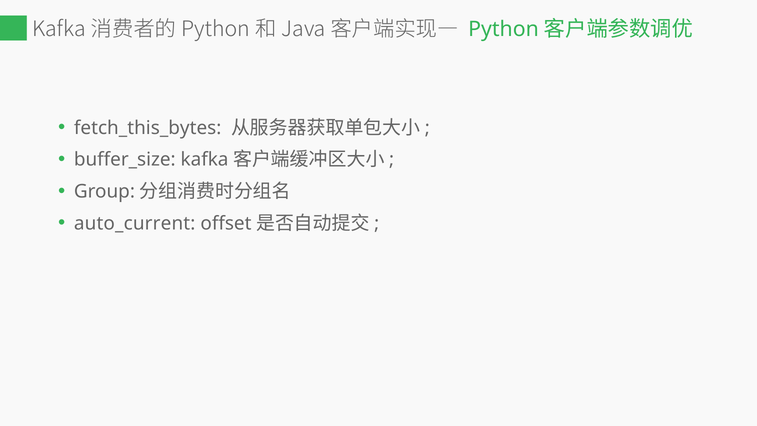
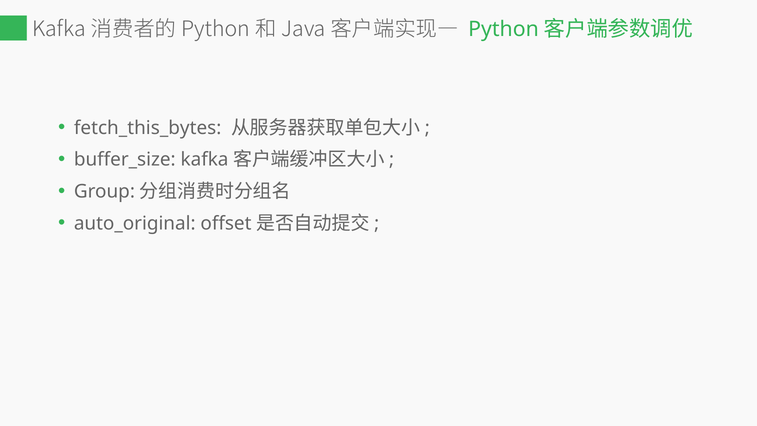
auto_current: auto_current -> auto_original
